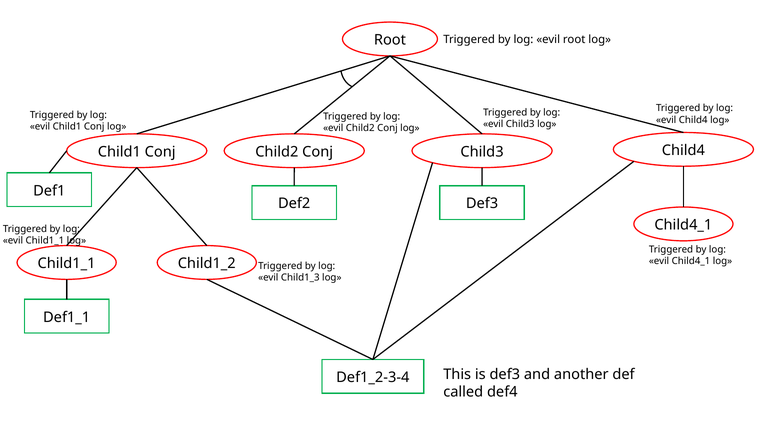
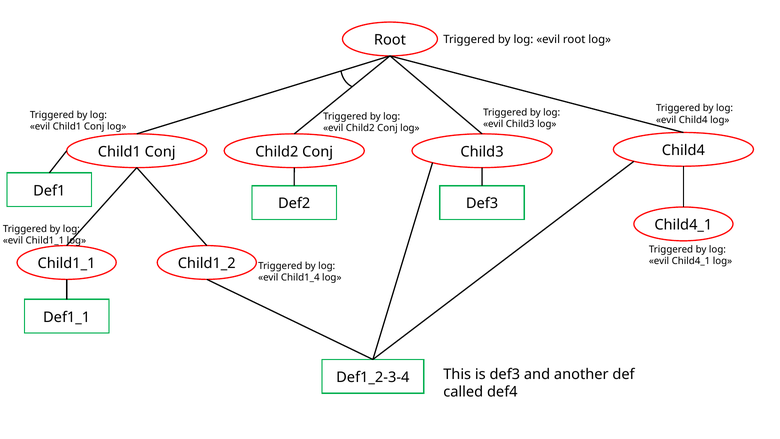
Child1_3: Child1_3 -> Child1_4
